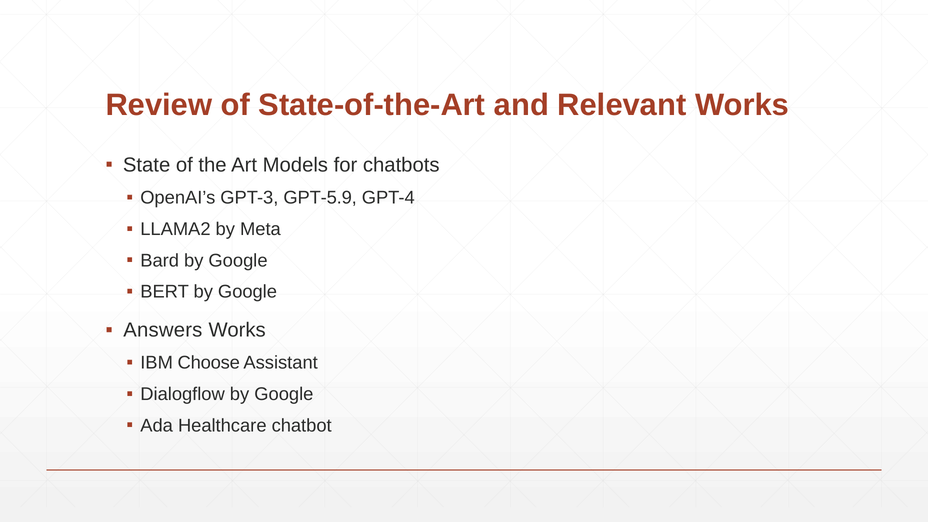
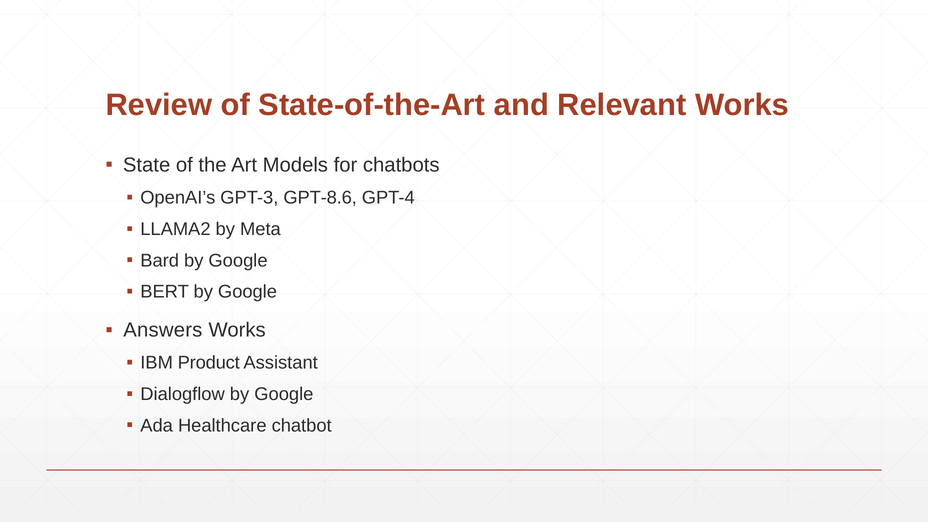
GPT-5.9: GPT-5.9 -> GPT-8.6
Choose: Choose -> Product
